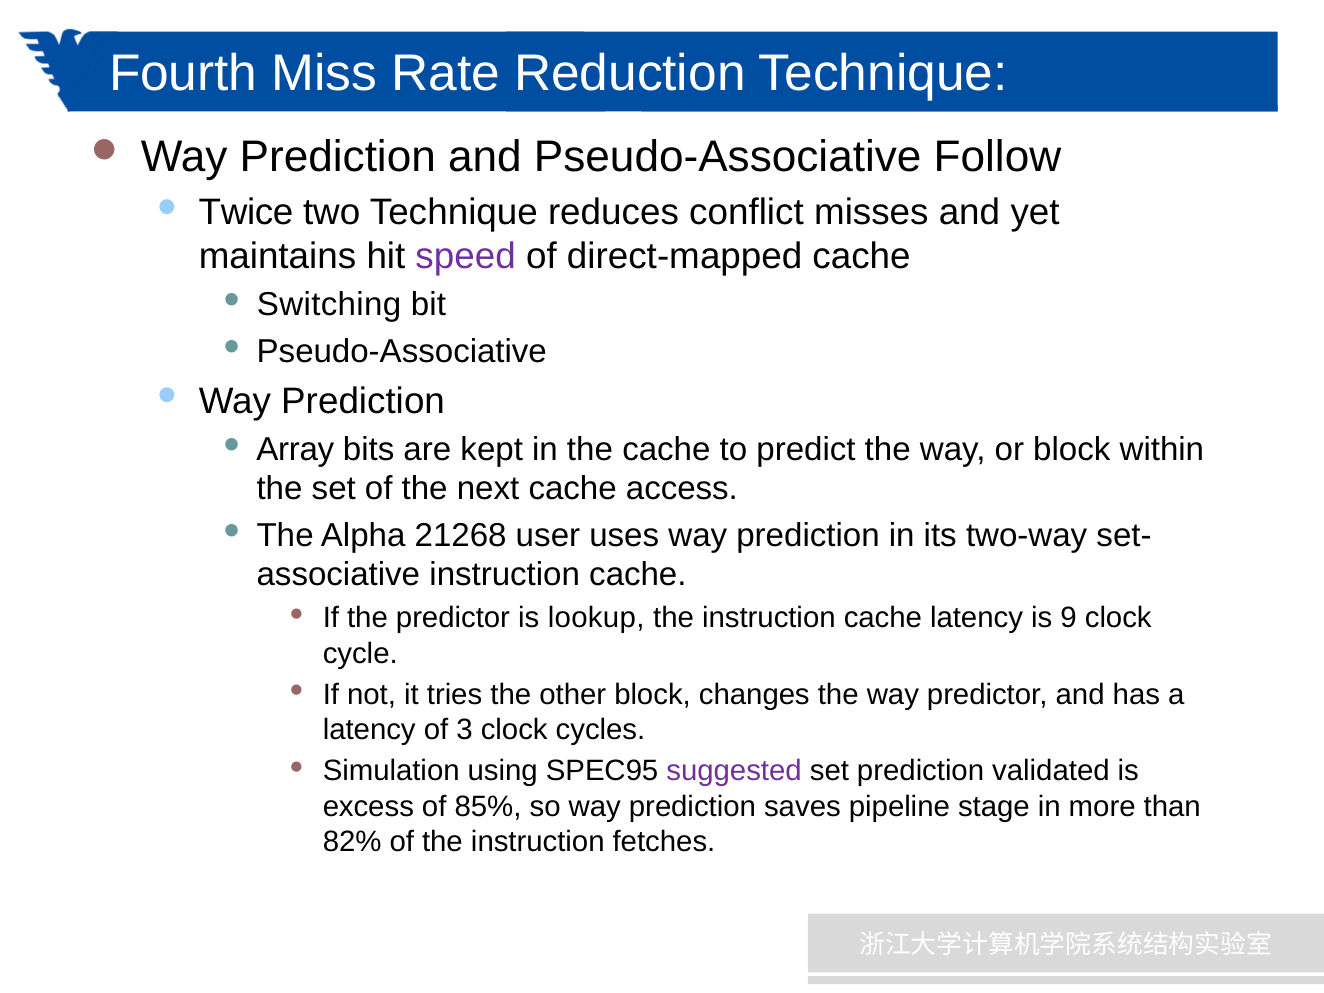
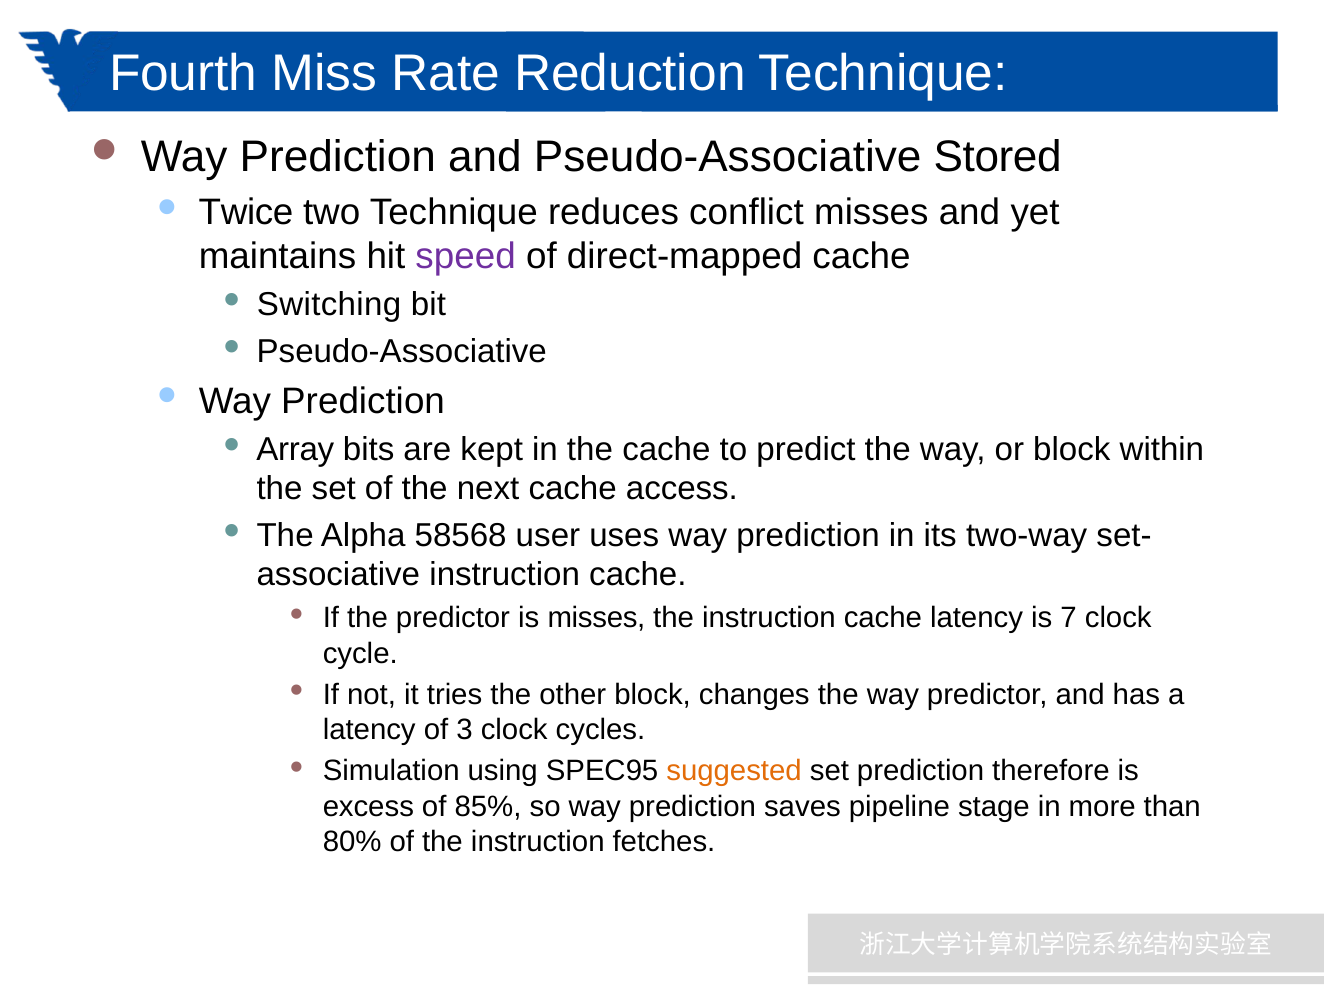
Follow: Follow -> Stored
21268: 21268 -> 58568
is lookup: lookup -> misses
9: 9 -> 7
suggested colour: purple -> orange
validated: validated -> therefore
82%: 82% -> 80%
